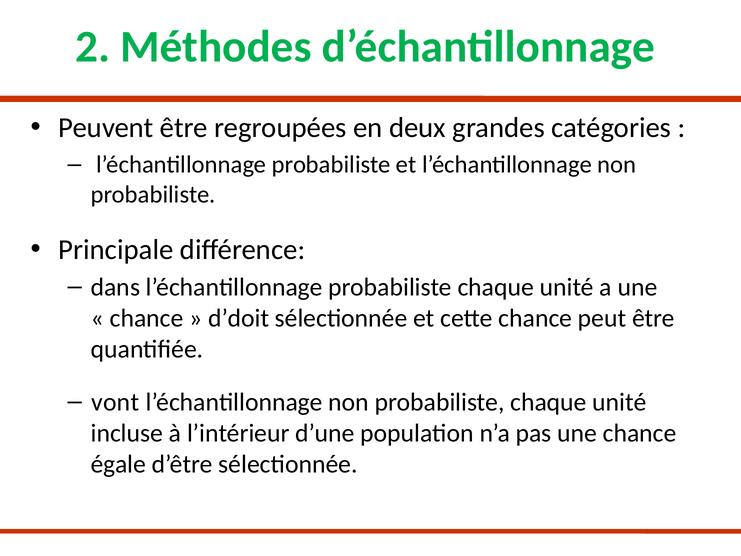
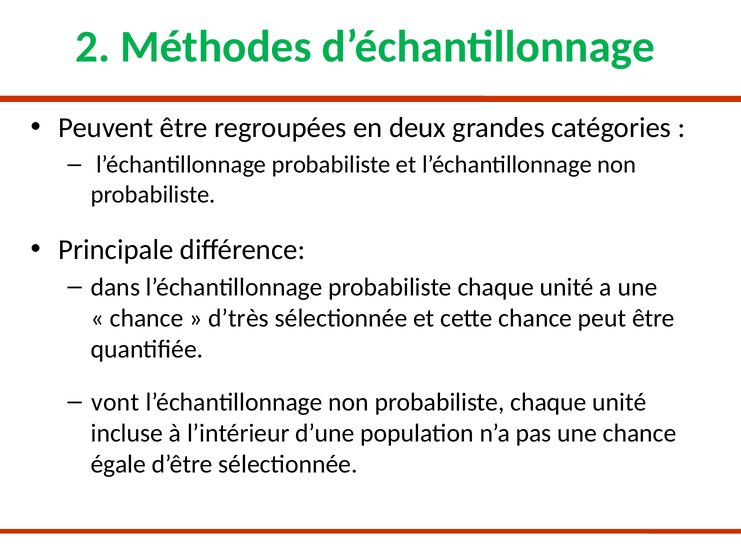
d’doit: d’doit -> d’très
